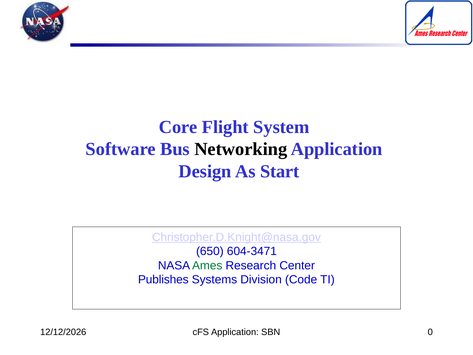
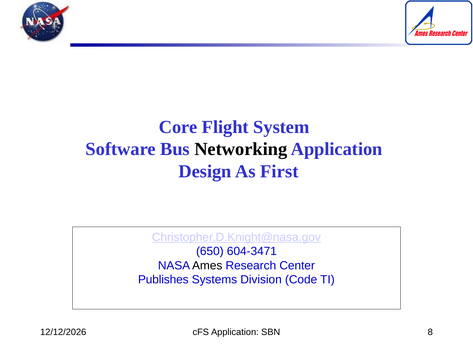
Start: Start -> First
Ames colour: green -> black
0: 0 -> 8
